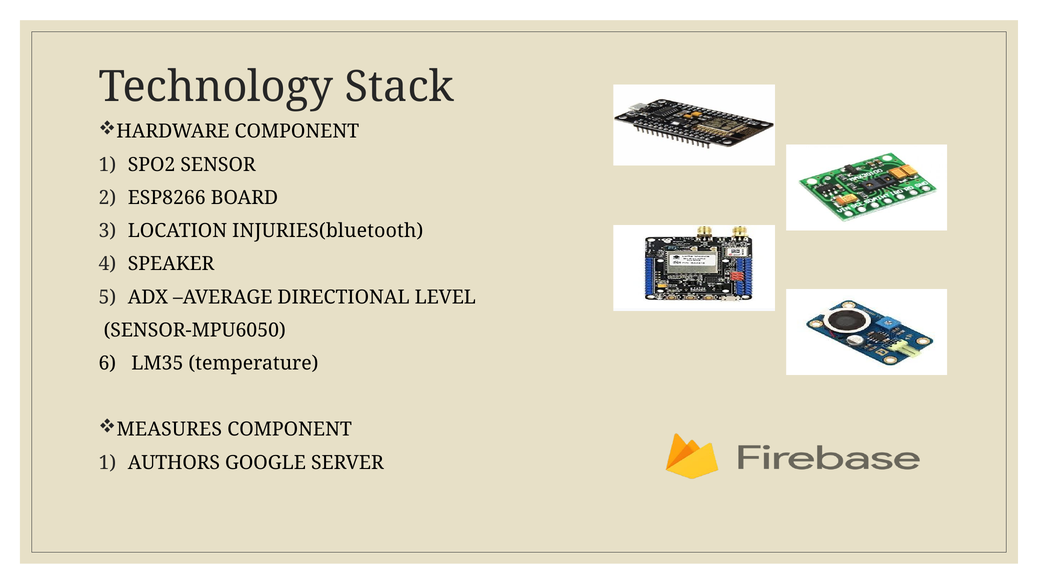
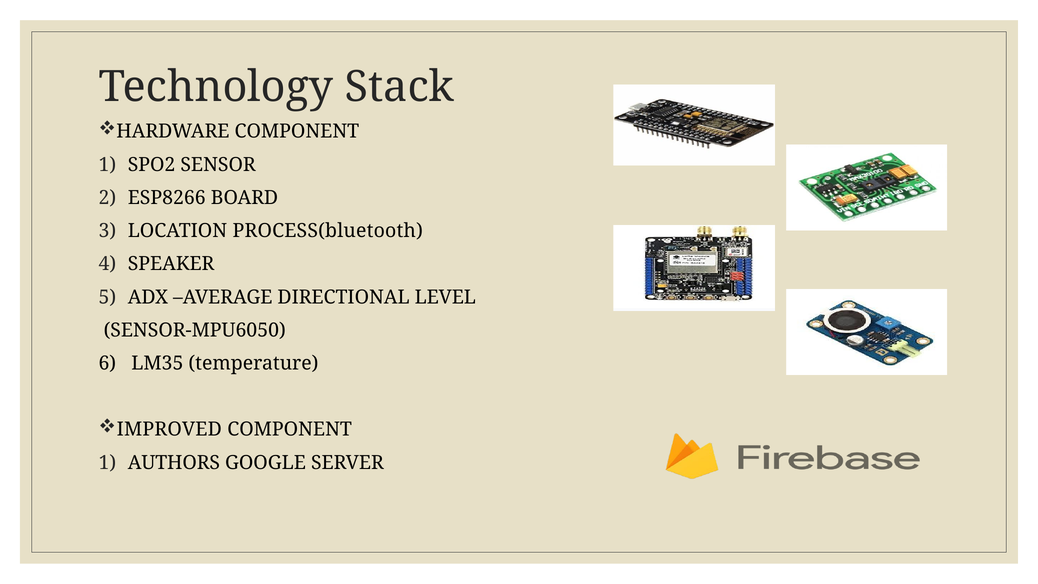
INJURIES(bluetooth: INJURIES(bluetooth -> PROCESS(bluetooth
MEASURES: MEASURES -> IMPROVED
